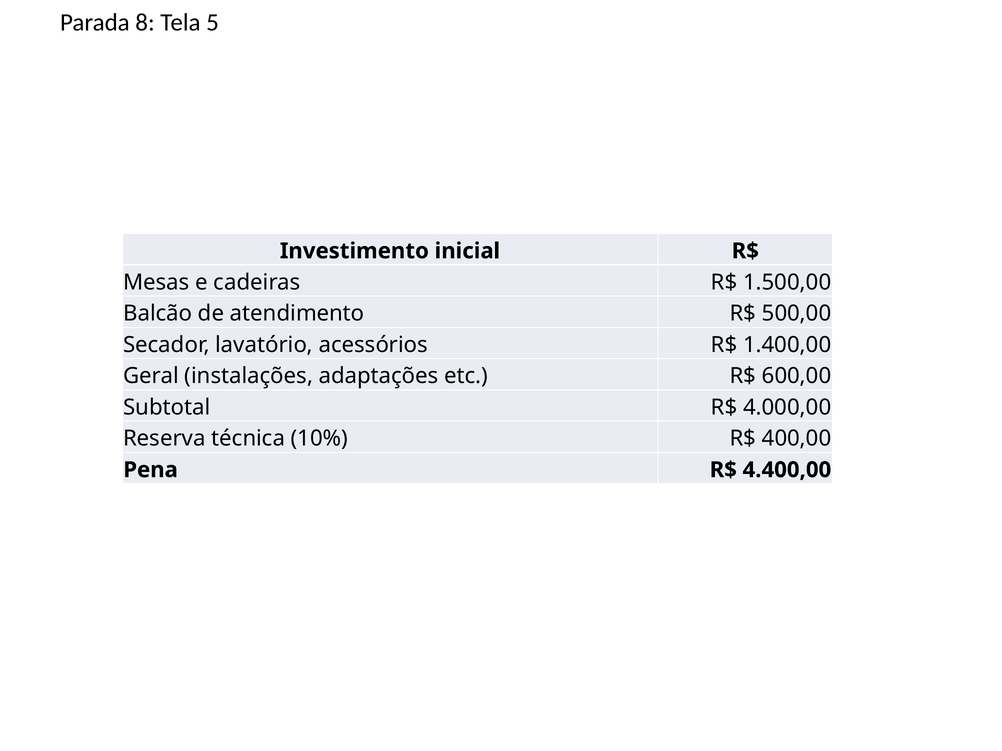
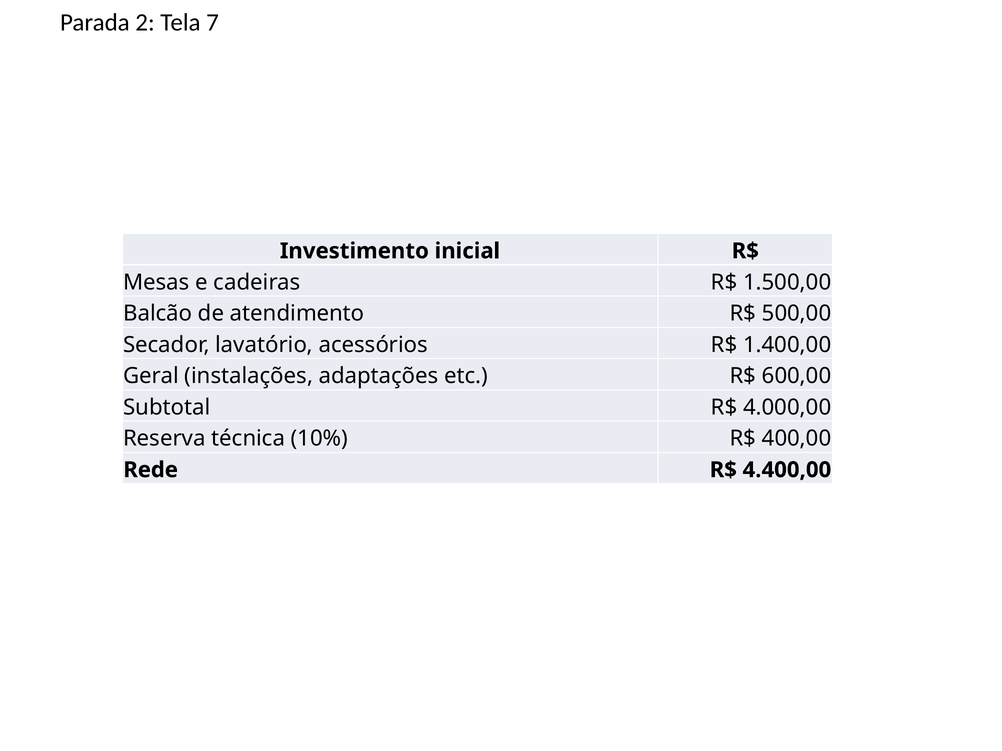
8: 8 -> 2
5: 5 -> 7
Pena: Pena -> Rede
